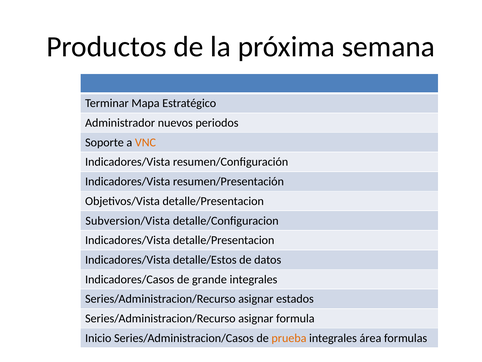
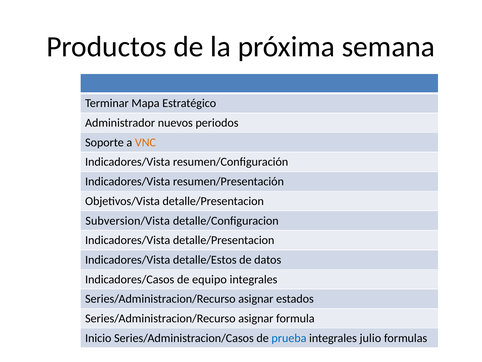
grande: grande -> equipo
prueba colour: orange -> blue
área: área -> julio
